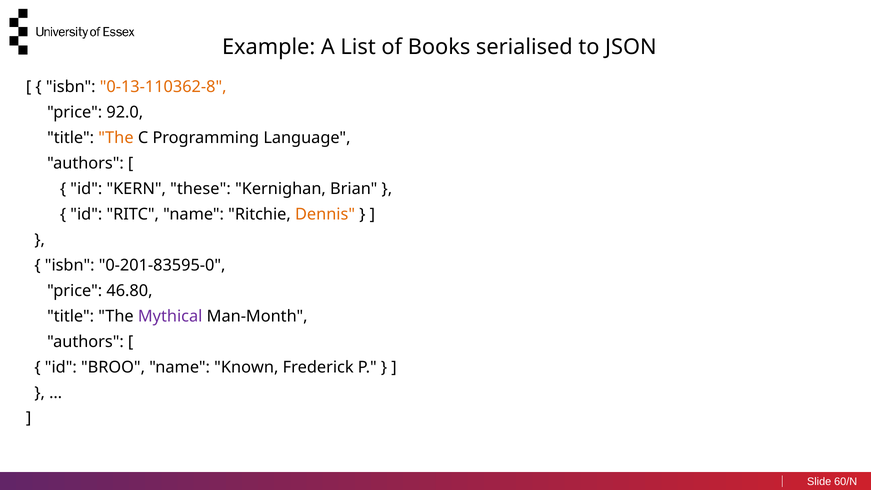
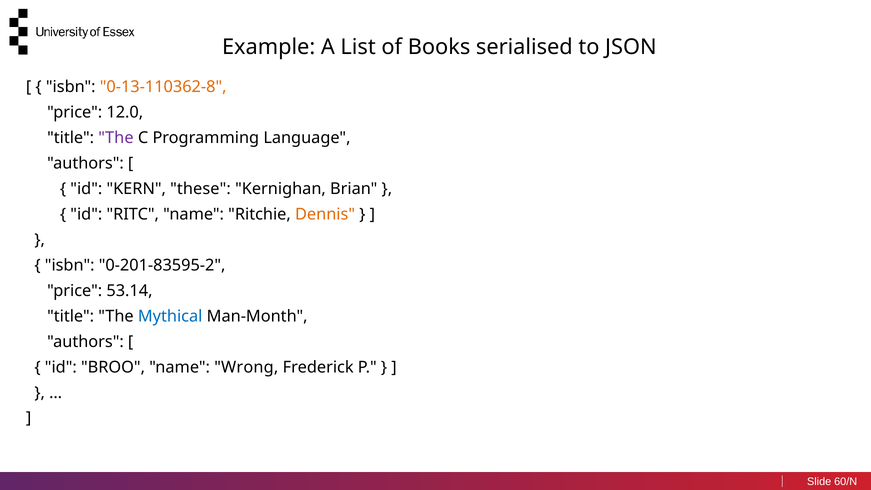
92.0: 92.0 -> 12.0
The at (116, 138) colour: orange -> purple
0-201-83595-0: 0-201-83595-0 -> 0-201-83595-2
46.80: 46.80 -> 53.14
Mythical colour: purple -> blue
Known: Known -> Wrong
